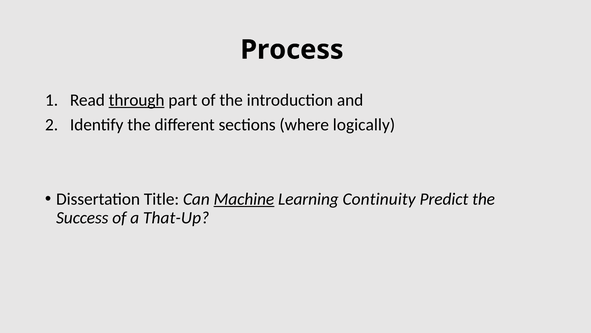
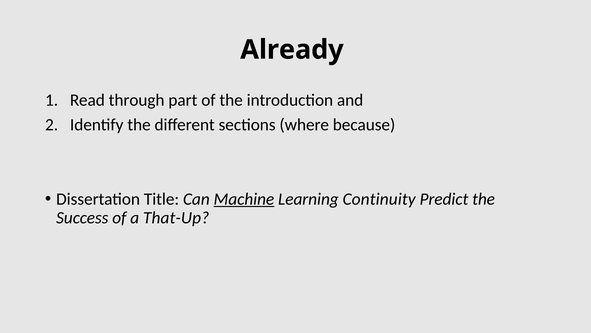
Process: Process -> Already
through underline: present -> none
logically: logically -> because
